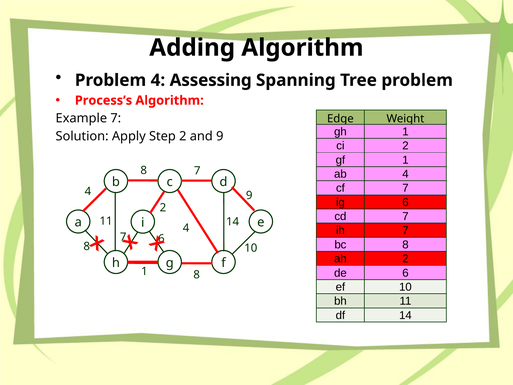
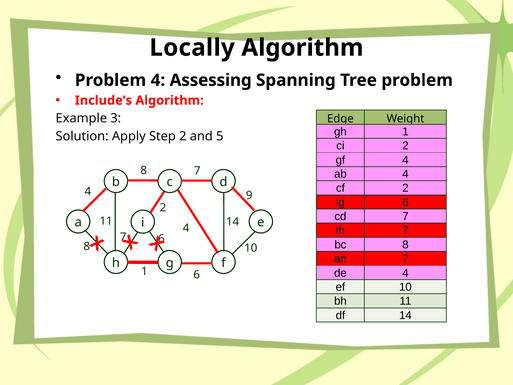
Adding: Adding -> Locally
Process’s: Process’s -> Include’s
Example 7: 7 -> 3
and 9: 9 -> 5
gf 1: 1 -> 4
cf 7: 7 -> 2
ah 2: 2 -> 7
de 6: 6 -> 4
1 8: 8 -> 6
